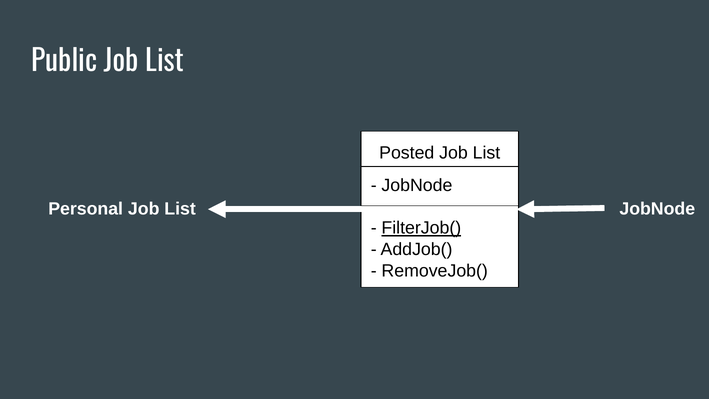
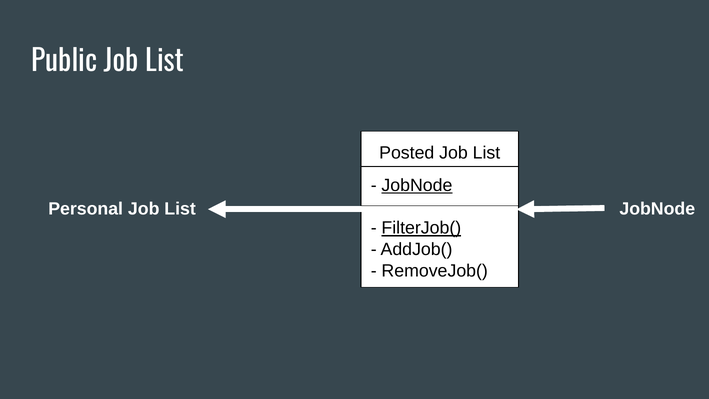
JobNode at (417, 185) underline: none -> present
